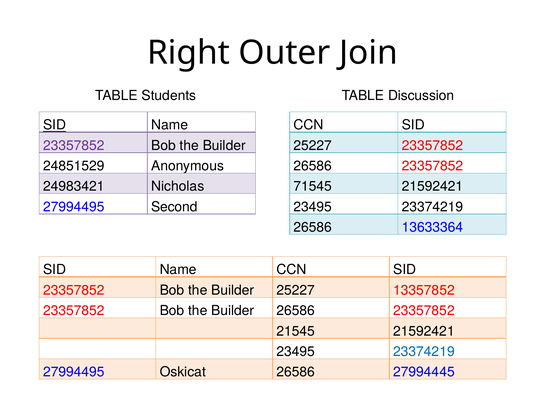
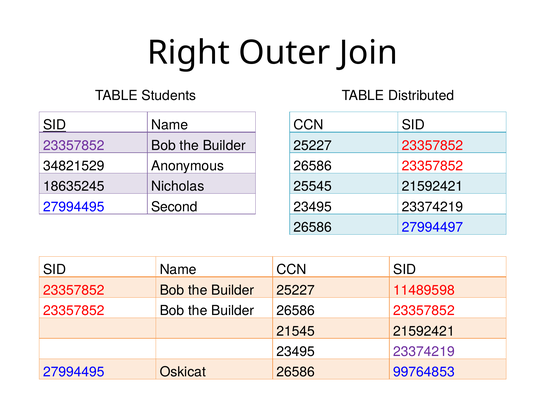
Discussion: Discussion -> Distributed
24851529: 24851529 -> 34821529
24983421: 24983421 -> 18635245
71545: 71545 -> 25545
13633364: 13633364 -> 27994497
13357852: 13357852 -> 11489598
23374219 at (424, 351) colour: blue -> purple
27994445: 27994445 -> 99764853
